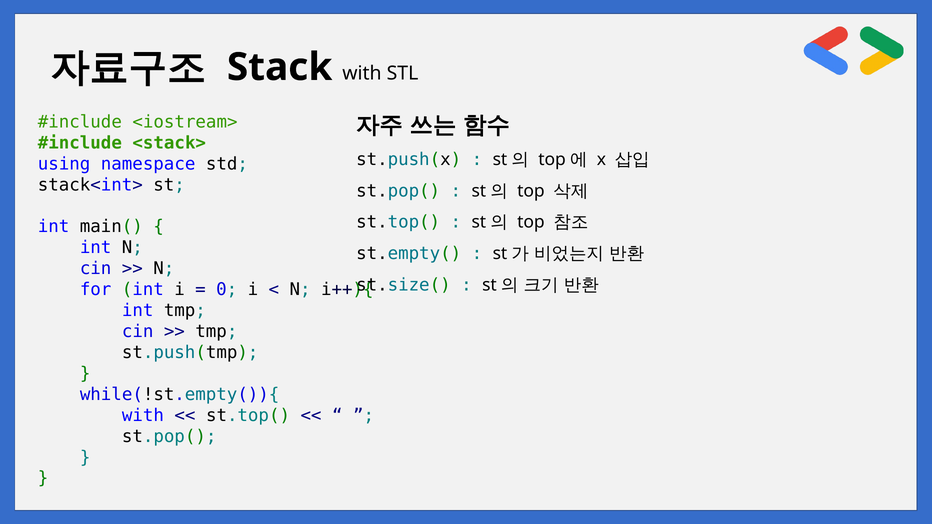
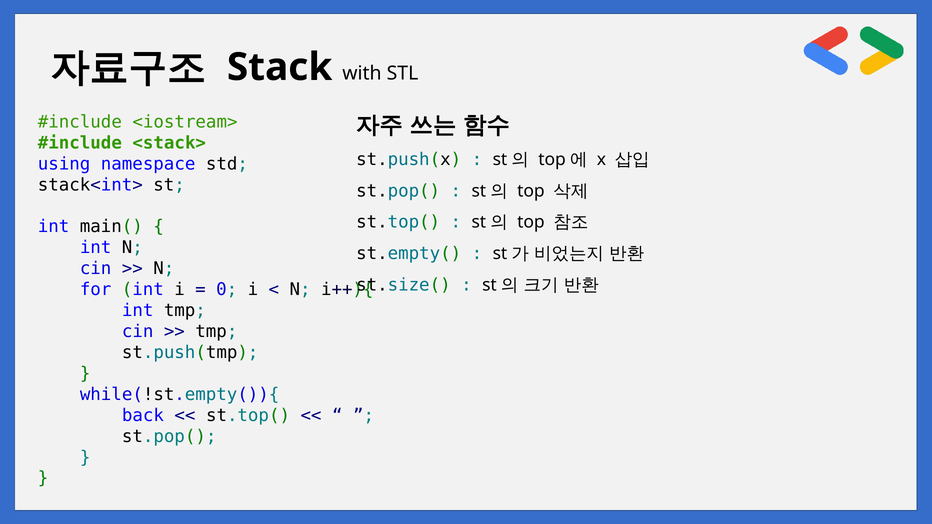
with at (143, 416): with -> back
